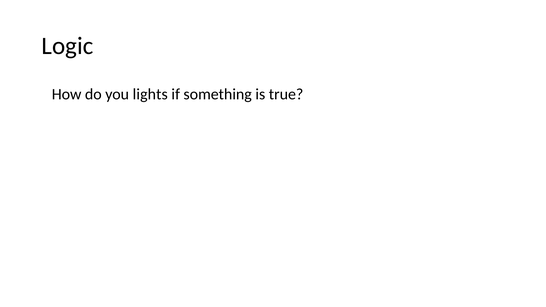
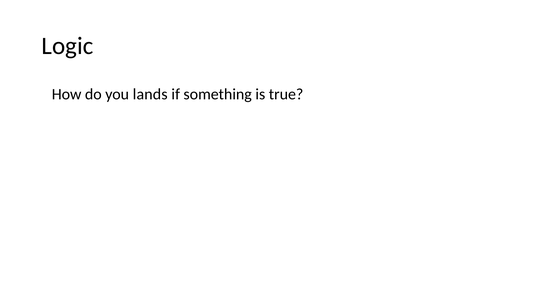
lights: lights -> lands
